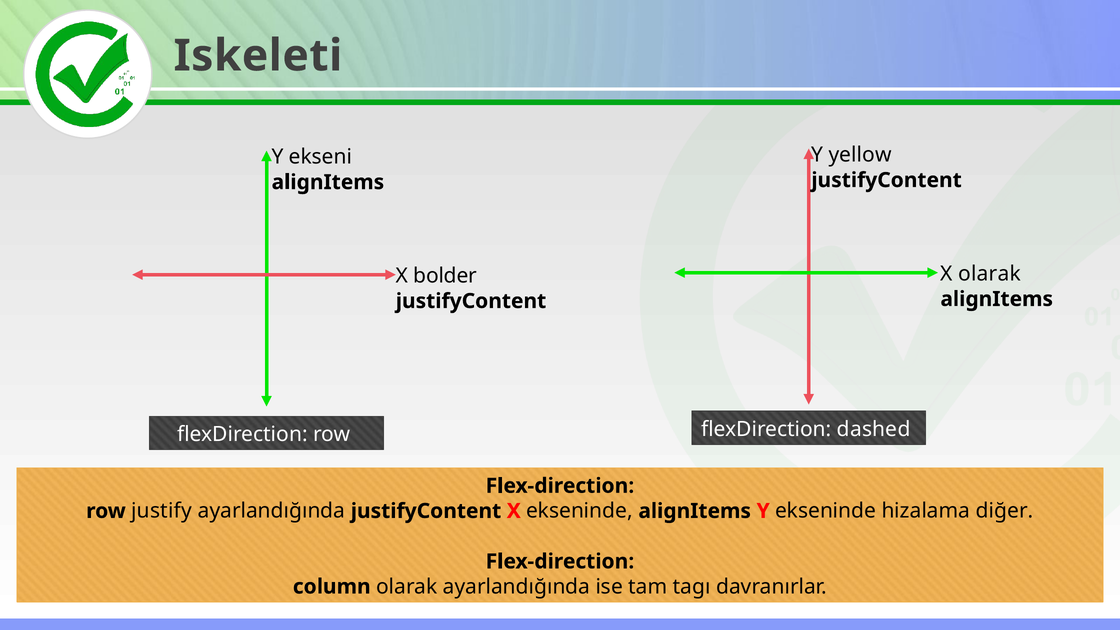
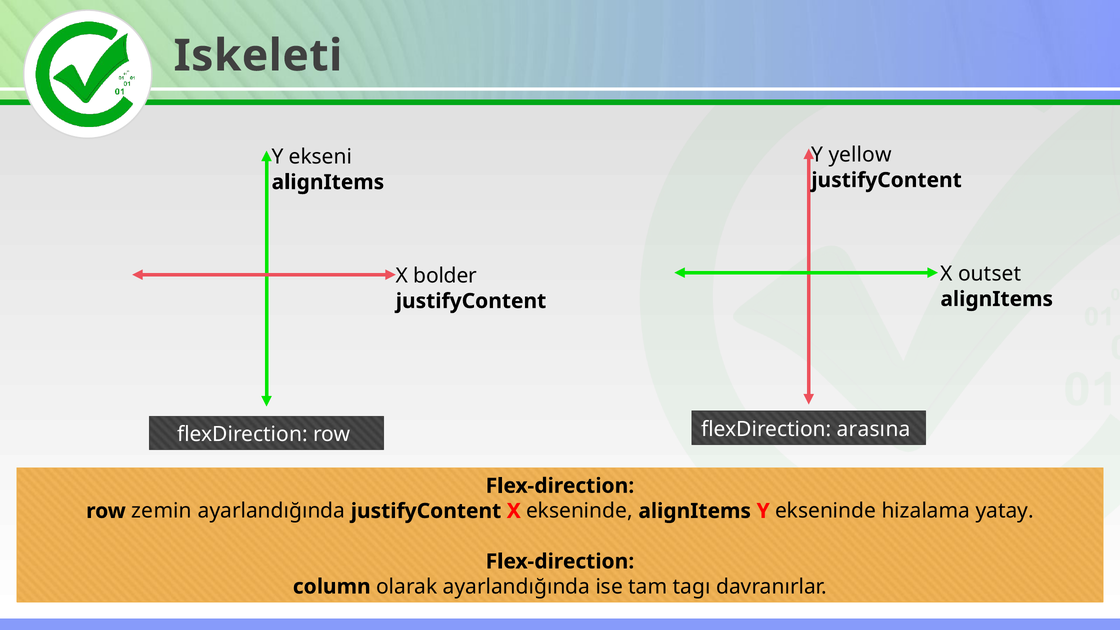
X olarak: olarak -> outset
dashed: dashed -> arasına
justify: justify -> zemin
diğer: diğer -> yatay
